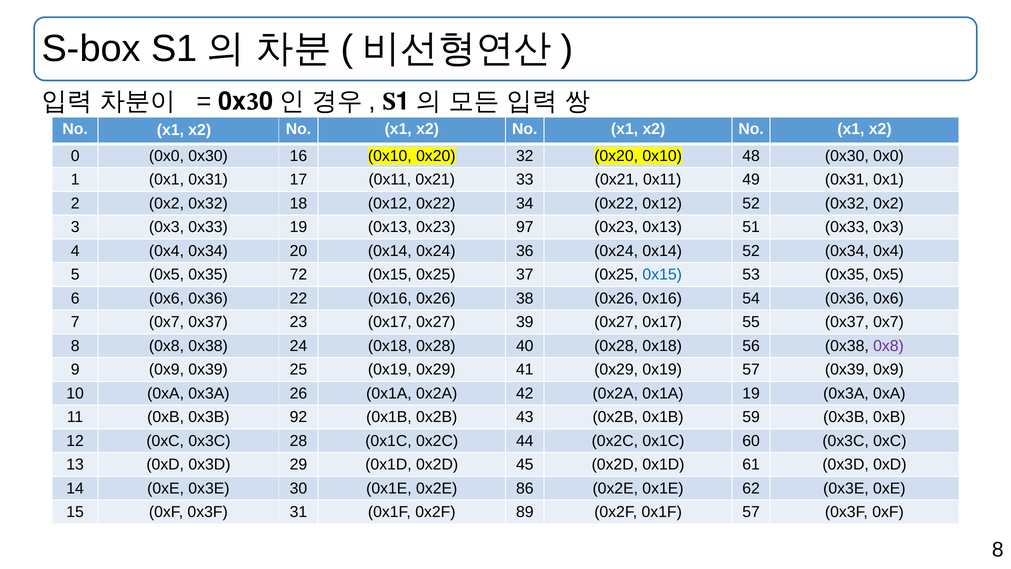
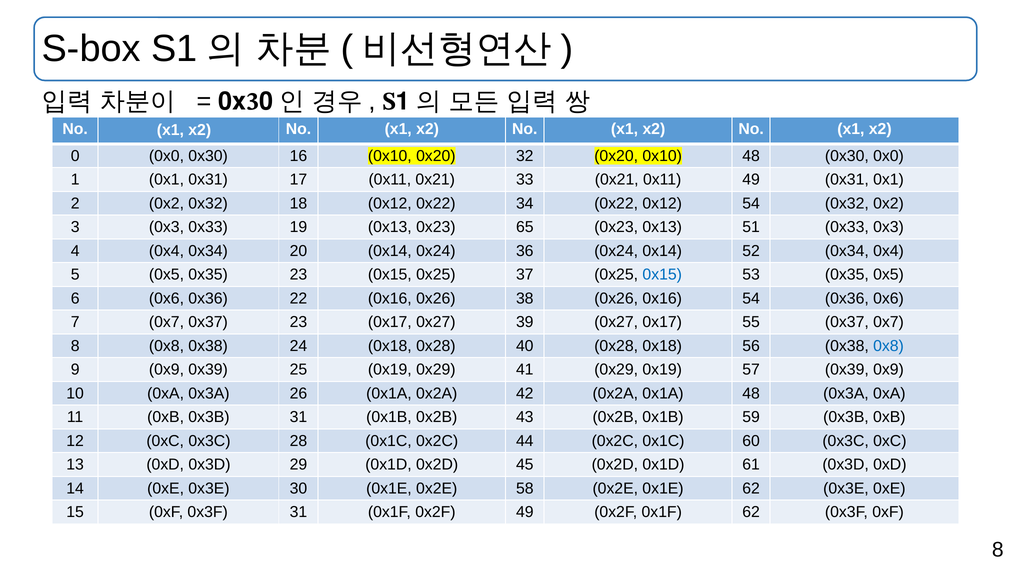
0x12 52: 52 -> 54
97: 97 -> 65
0x35 72: 72 -> 23
0x8 at (889, 346) colour: purple -> blue
0x1A 19: 19 -> 48
0x3B 92: 92 -> 31
86: 86 -> 58
0x2F 89: 89 -> 49
0x1F 57: 57 -> 62
